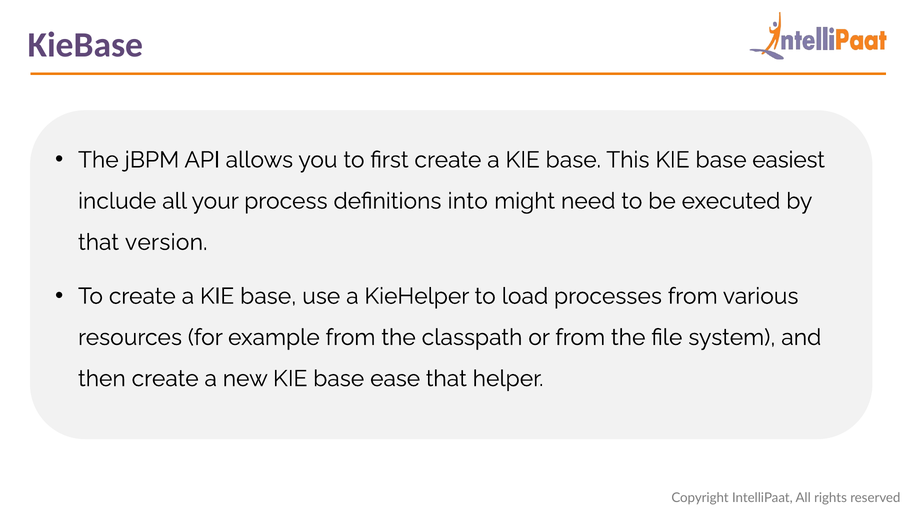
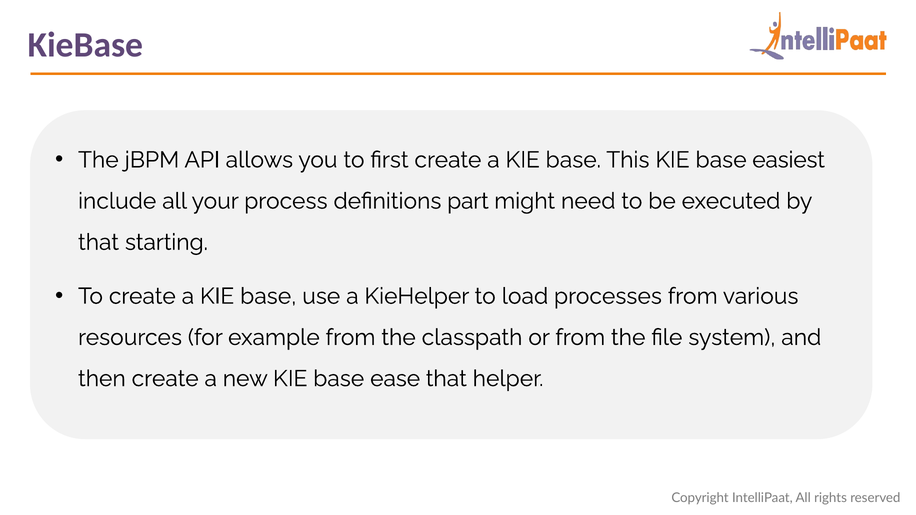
into: into -> part
version: version -> starting
